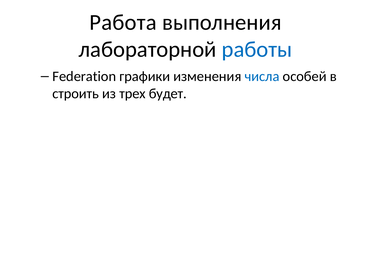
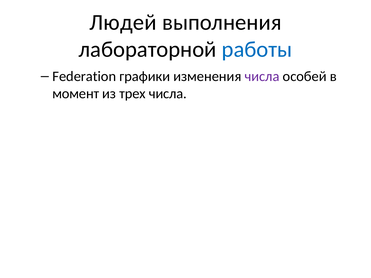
Работа: Работа -> Людей
числа at (262, 76) colour: blue -> purple
строить: строить -> момент
трех будет: будет -> числа
